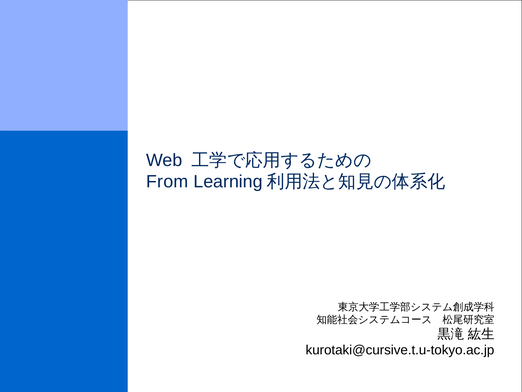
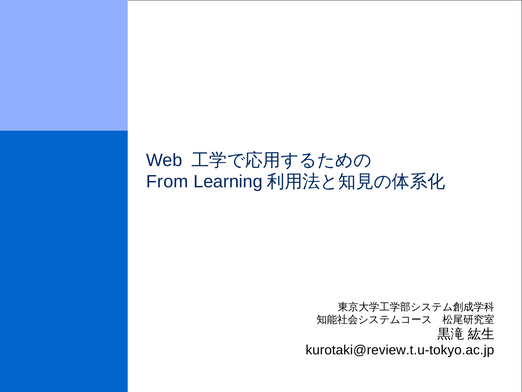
kurotaki@cursive.t.u-tokyo.ac.jp: kurotaki@cursive.t.u-tokyo.ac.jp -> kurotaki@review.t.u-tokyo.ac.jp
